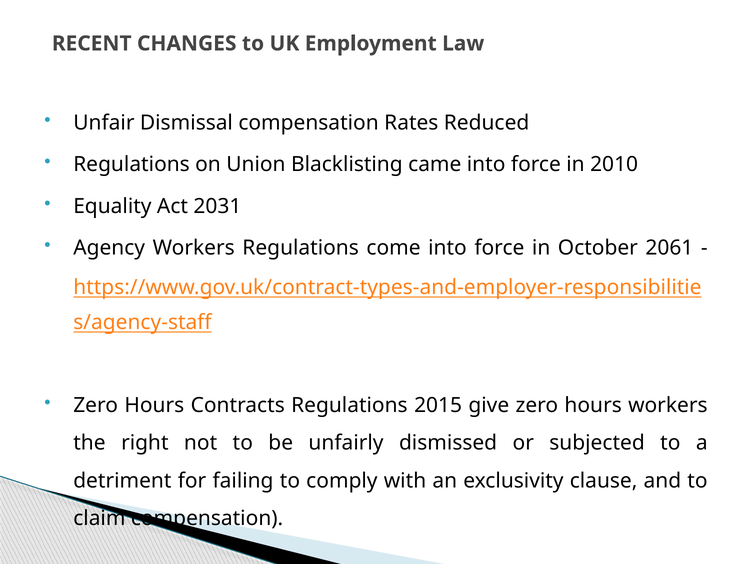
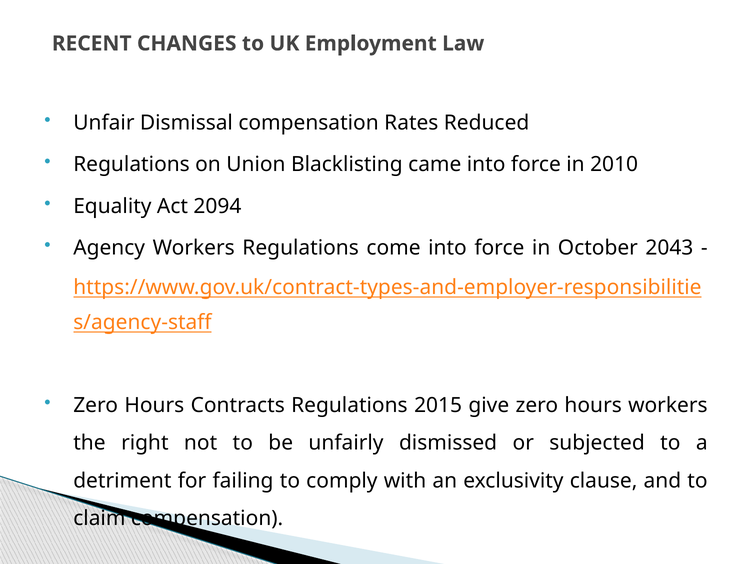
2031: 2031 -> 2094
2061: 2061 -> 2043
